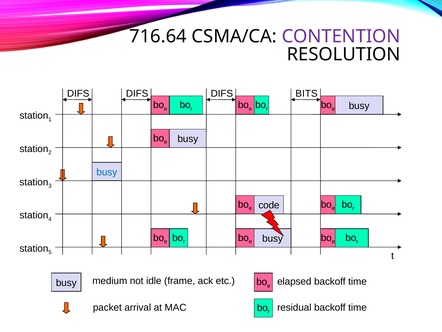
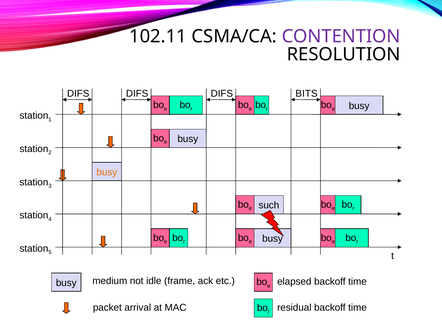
716.64: 716.64 -> 102.11
busy at (107, 172) colour: blue -> orange
code: code -> such
